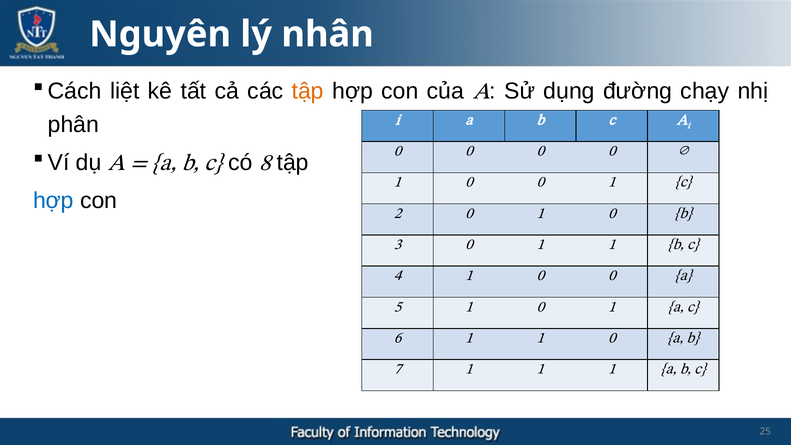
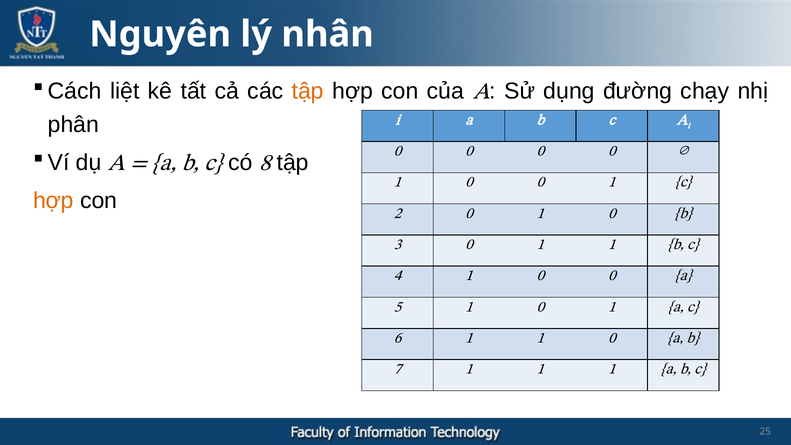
hợp at (53, 201) colour: blue -> orange
